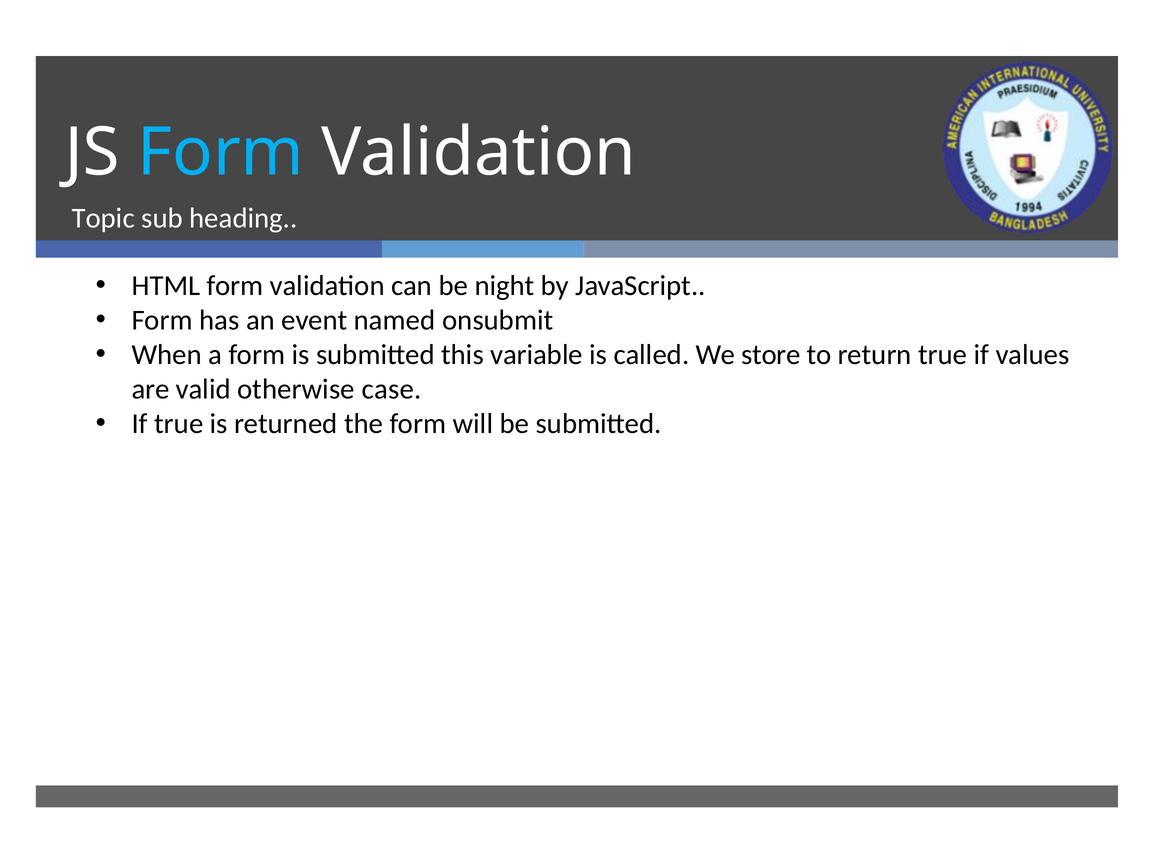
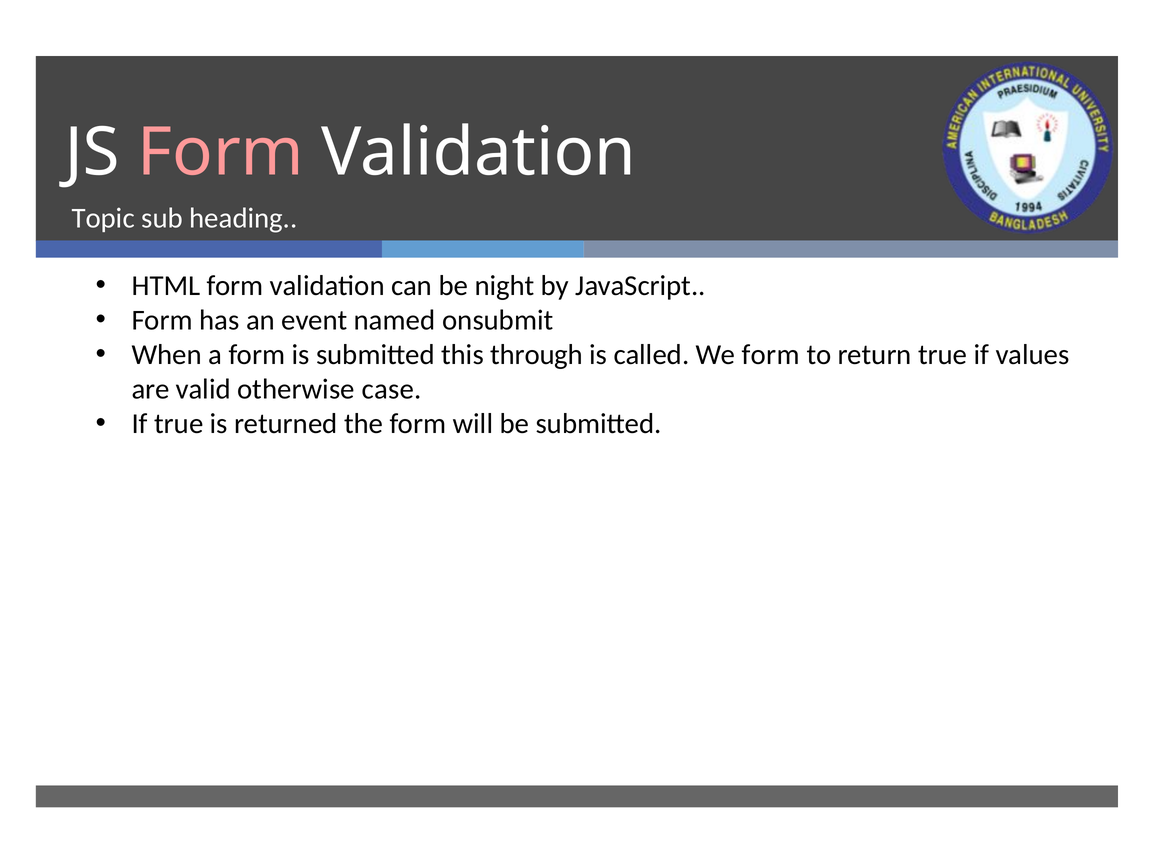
Form at (221, 153) colour: light blue -> pink
variable: variable -> through
We store: store -> form
